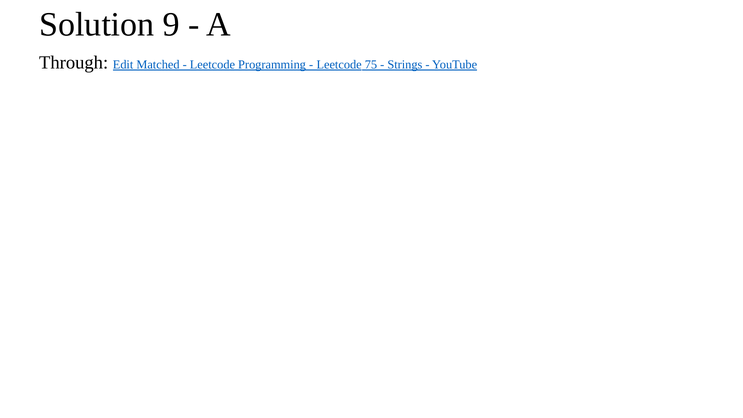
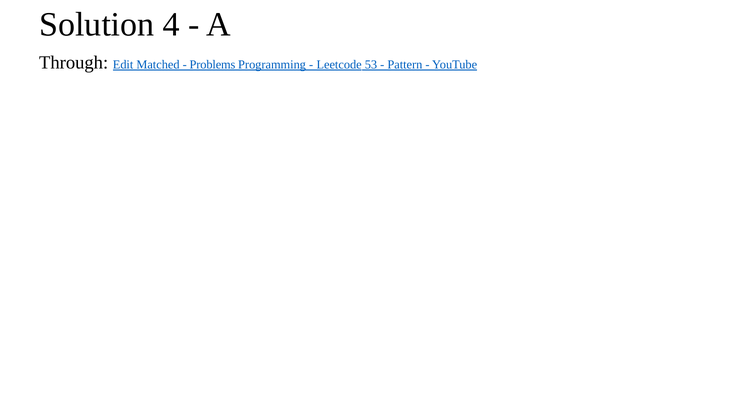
9: 9 -> 4
Leetcode at (212, 64): Leetcode -> Problems
75: 75 -> 53
Strings: Strings -> Pattern
